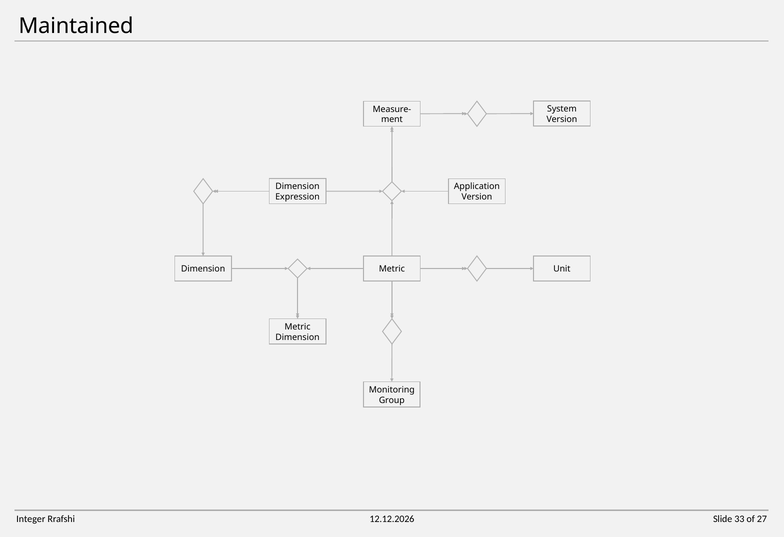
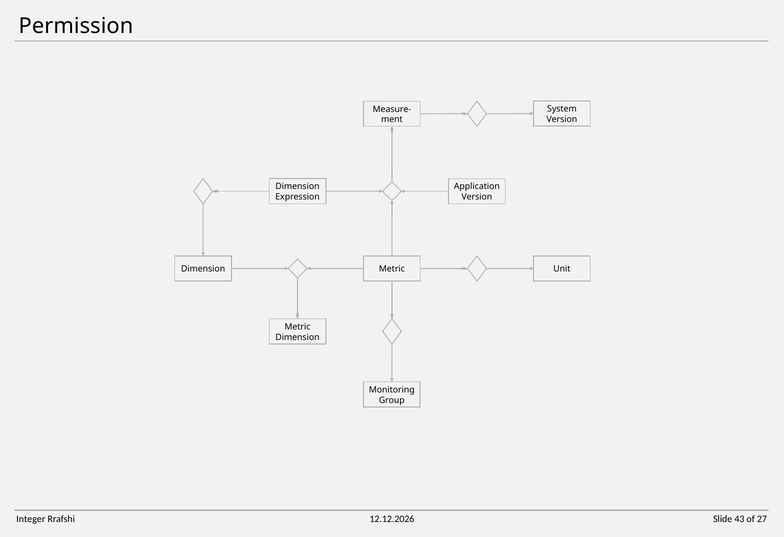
Maintained: Maintained -> Permission
33: 33 -> 43
